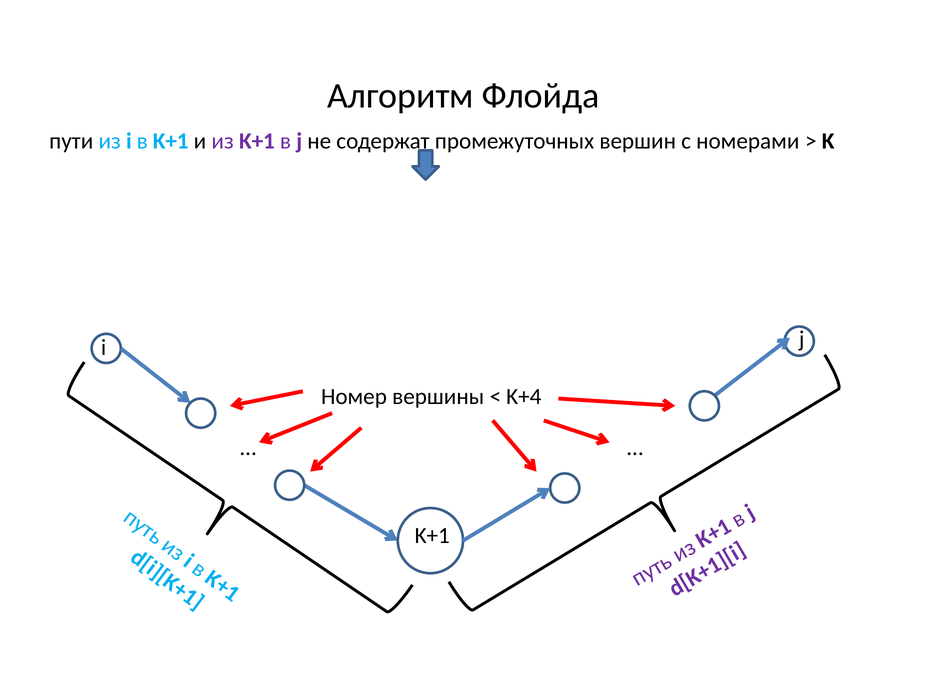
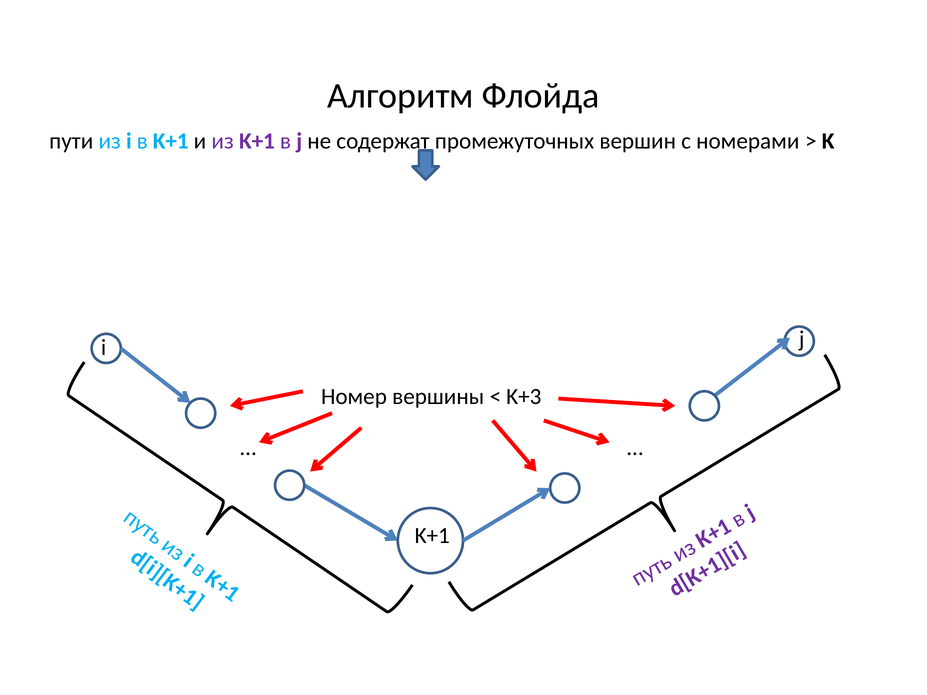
K+4: K+4 -> K+3
